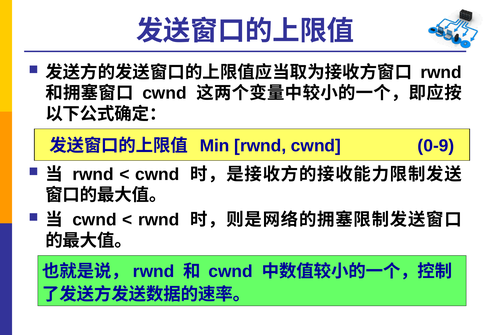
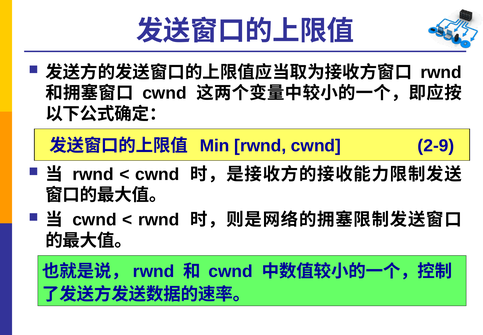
0-9: 0-9 -> 2-9
